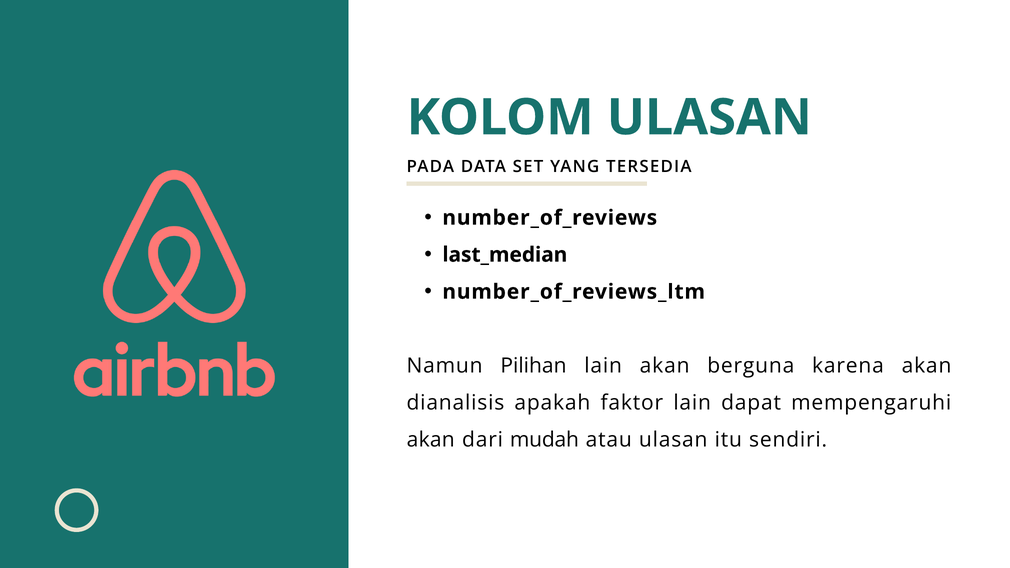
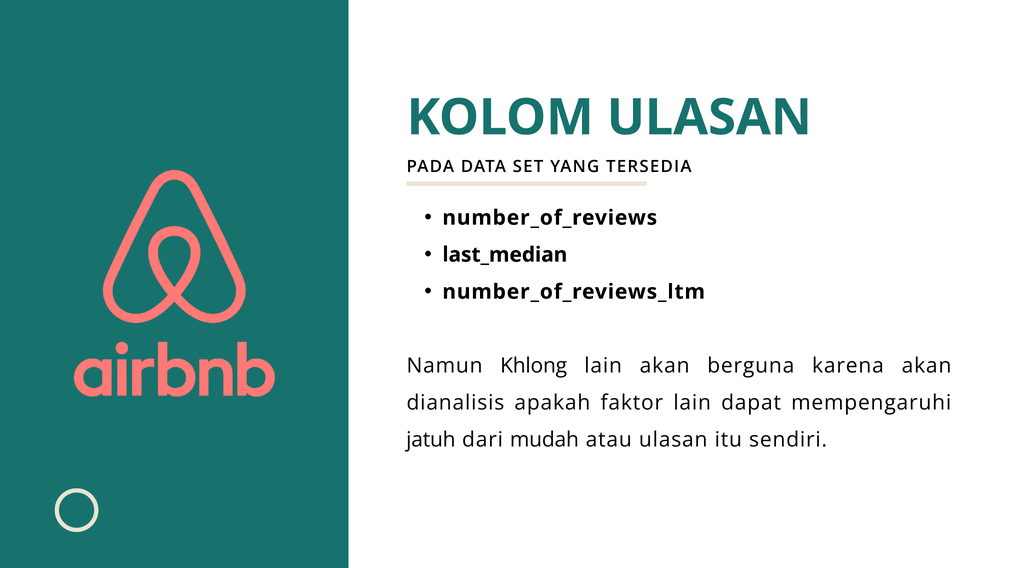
Pilihan: Pilihan -> Khlong
akan at (431, 440): akan -> jatuh
